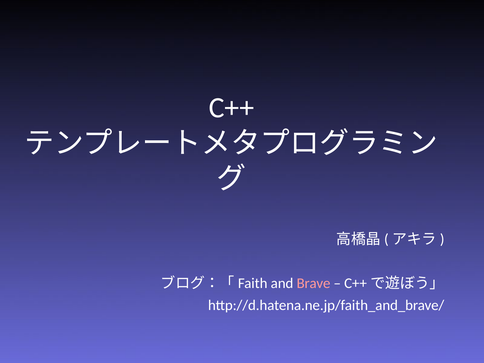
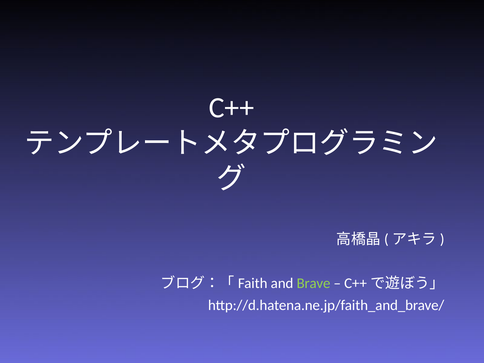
Brave colour: pink -> light green
